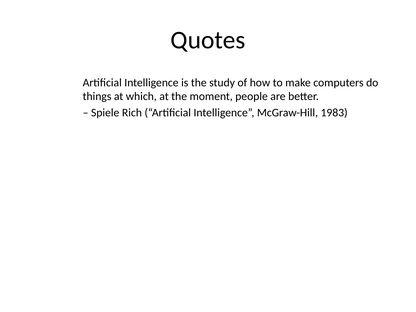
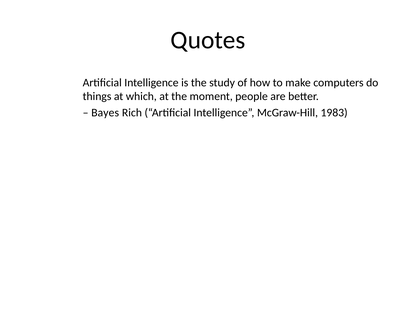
Spiele: Spiele -> Bayes
